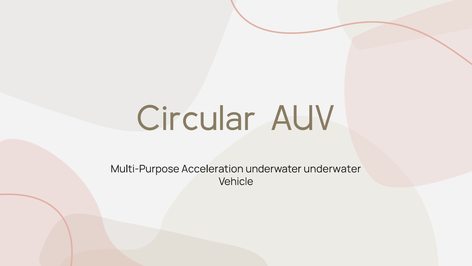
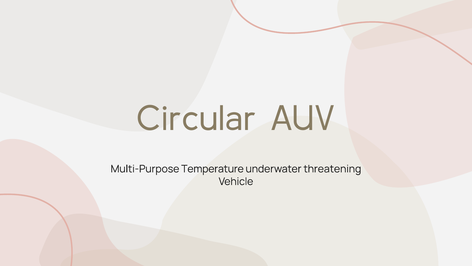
Acceleration: Acceleration -> Temperature
underwater underwater: underwater -> threatening
